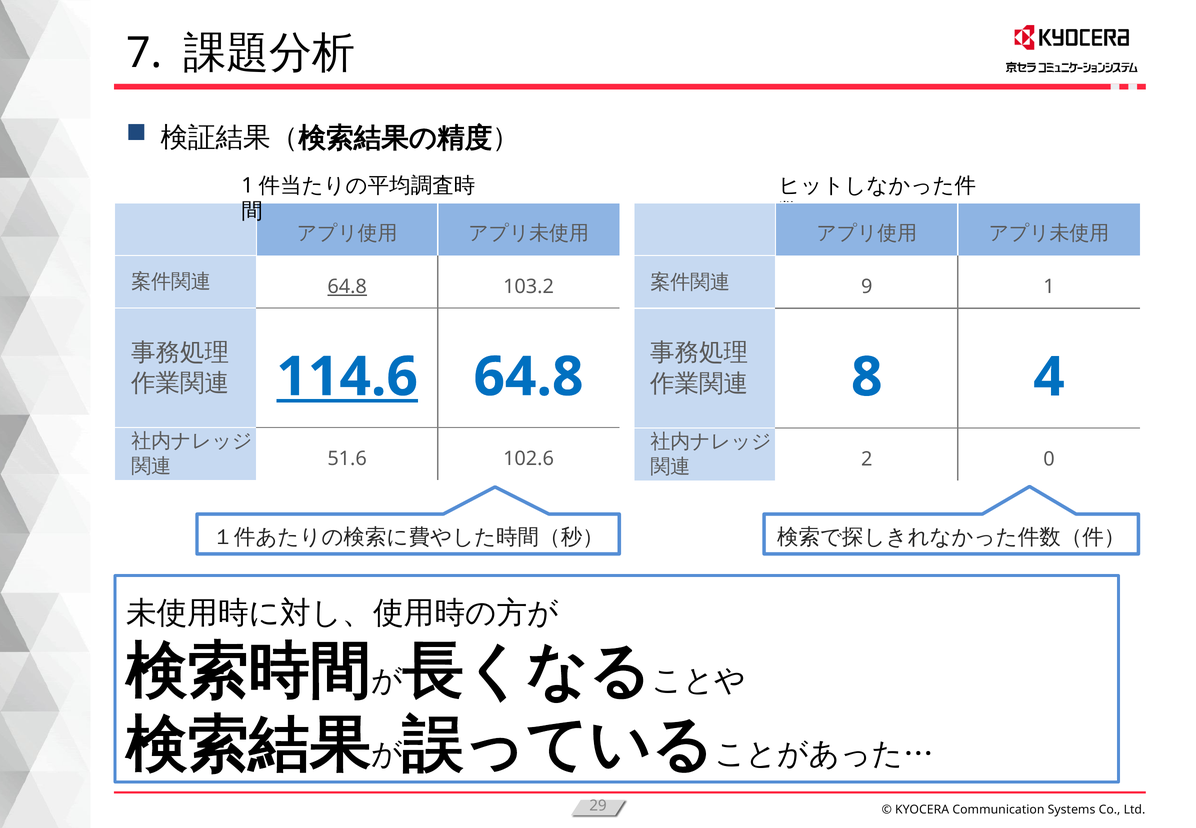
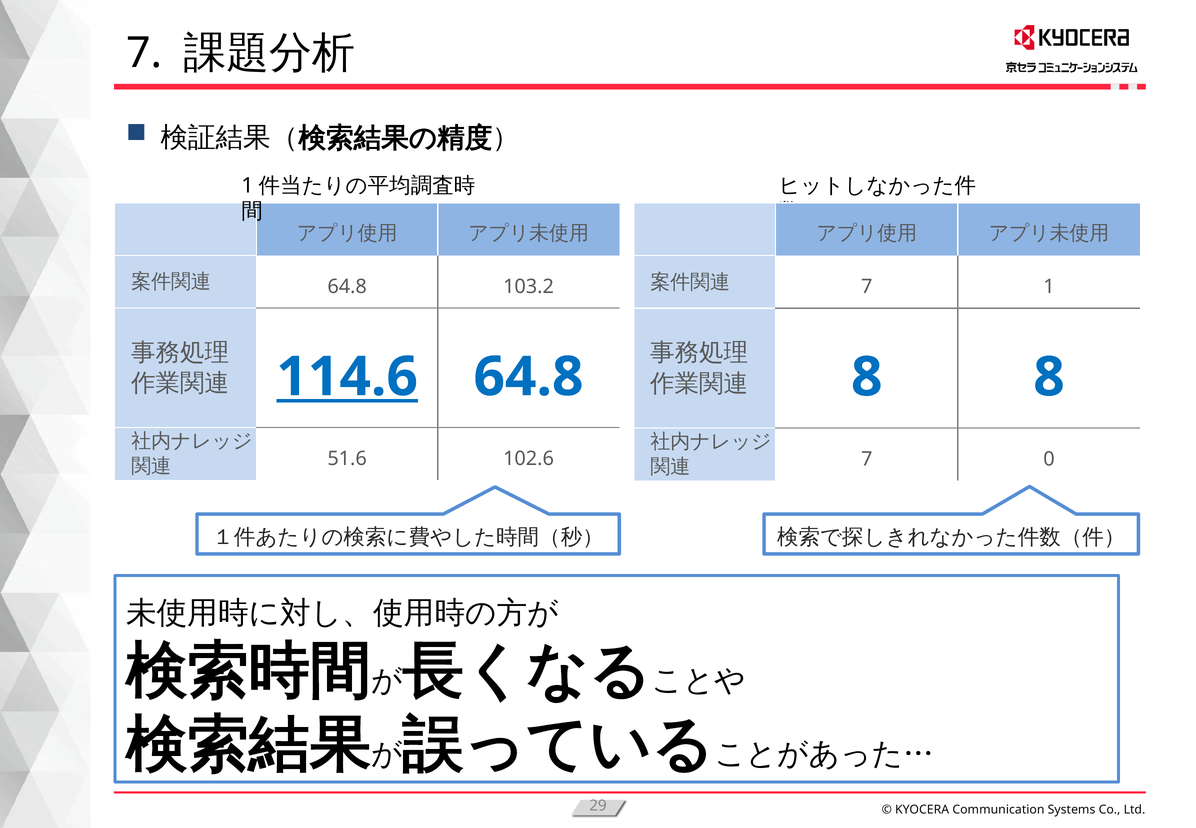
64.8 at (347, 287) underline: present -> none
9 at (867, 287): 9 -> 7
8 4: 4 -> 8
2 at (867, 459): 2 -> 7
